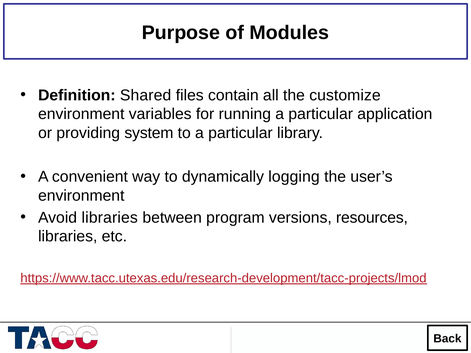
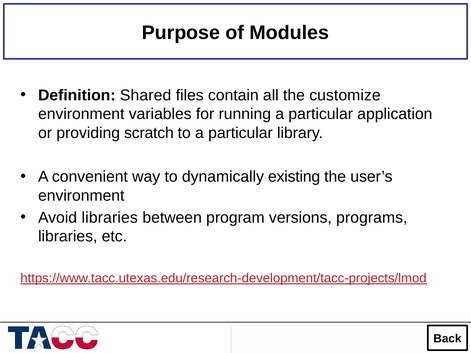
system: system -> scratch
logging: logging -> existing
resources: resources -> programs
